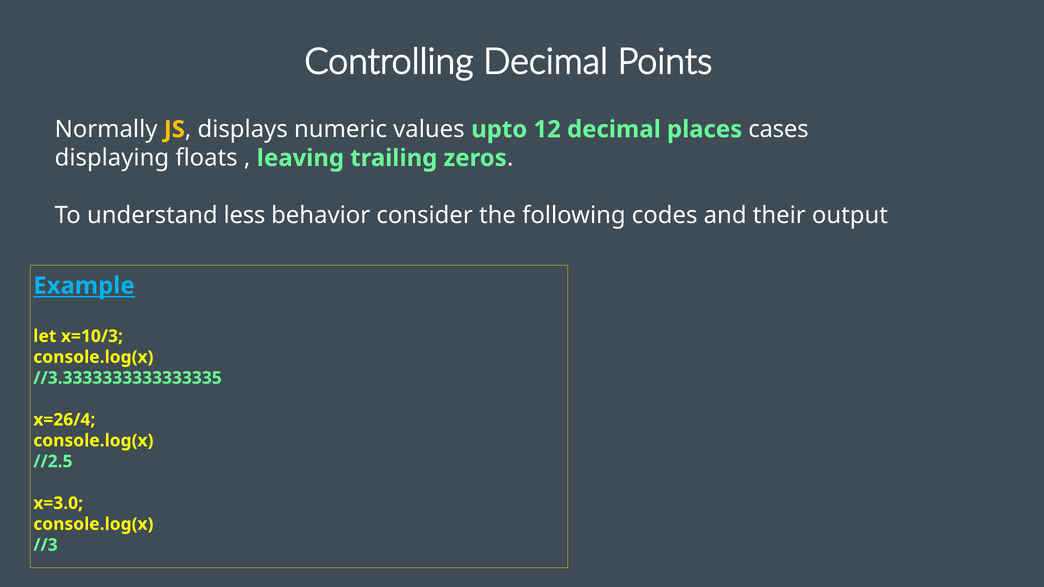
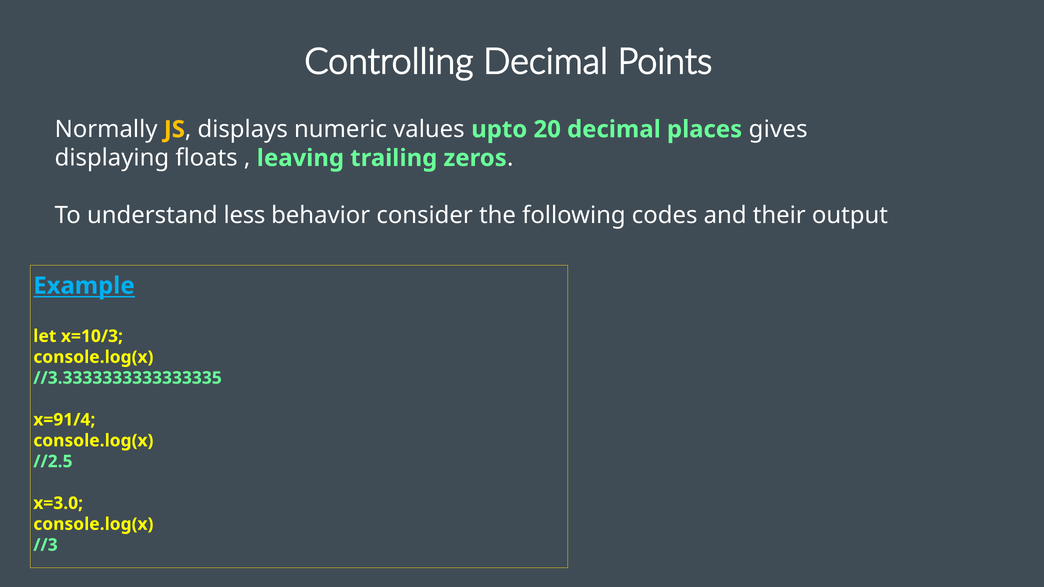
12: 12 -> 20
cases: cases -> gives
x=26/4: x=26/4 -> x=91/4
